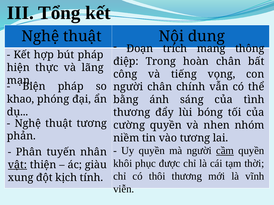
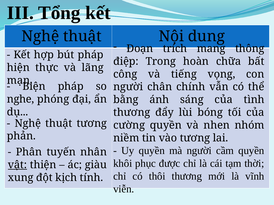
hoàn chân: chân -> chữa
khao: khao -> nghe
cầm underline: present -> none
